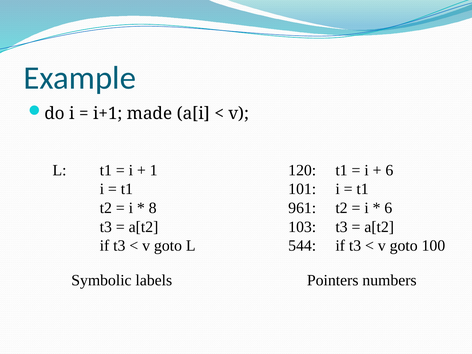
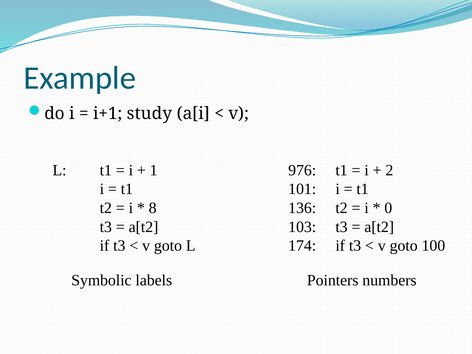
made: made -> study
120: 120 -> 976
6 at (389, 170): 6 -> 2
961: 961 -> 136
6 at (388, 208): 6 -> 0
544: 544 -> 174
